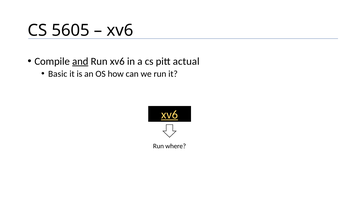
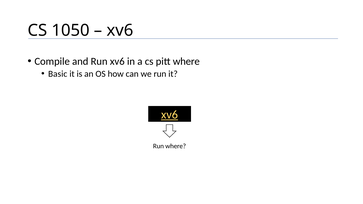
5605: 5605 -> 1050
and underline: present -> none
pitt actual: actual -> where
